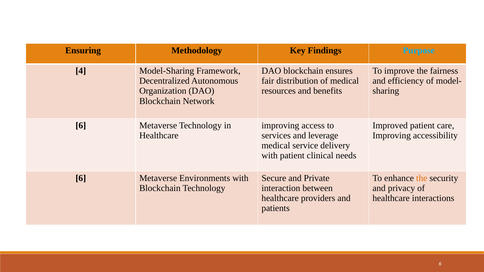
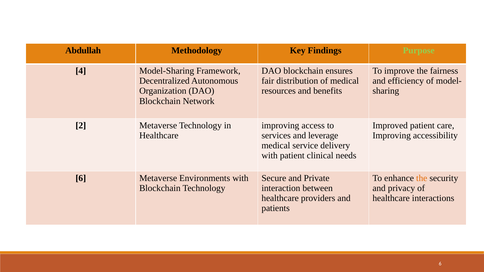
Ensuring: Ensuring -> Abdullah
Purpose colour: light blue -> light green
6 at (81, 125): 6 -> 2
